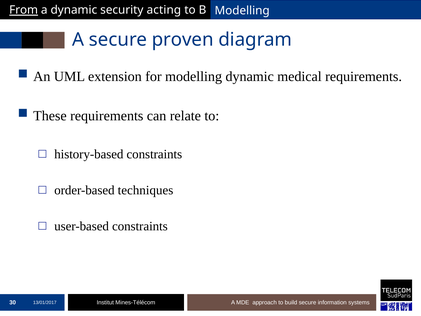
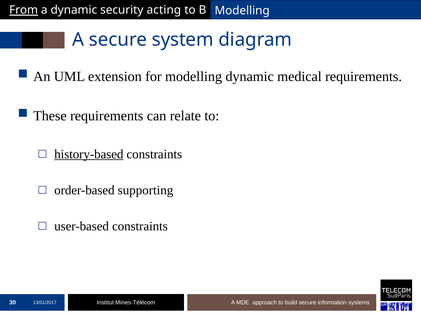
proven: proven -> system
history-based underline: none -> present
techniques: techniques -> supporting
